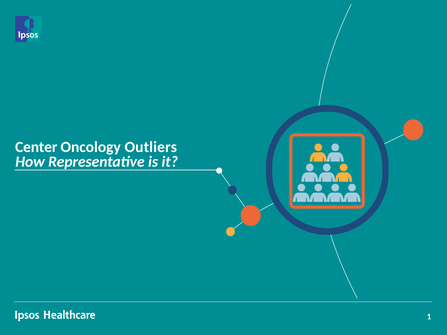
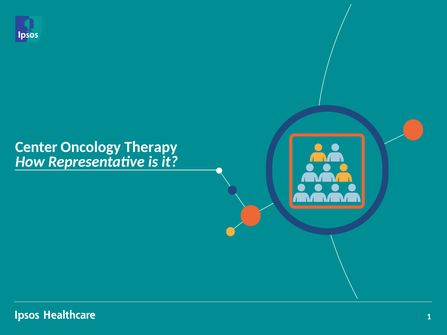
Outliers: Outliers -> Therapy
